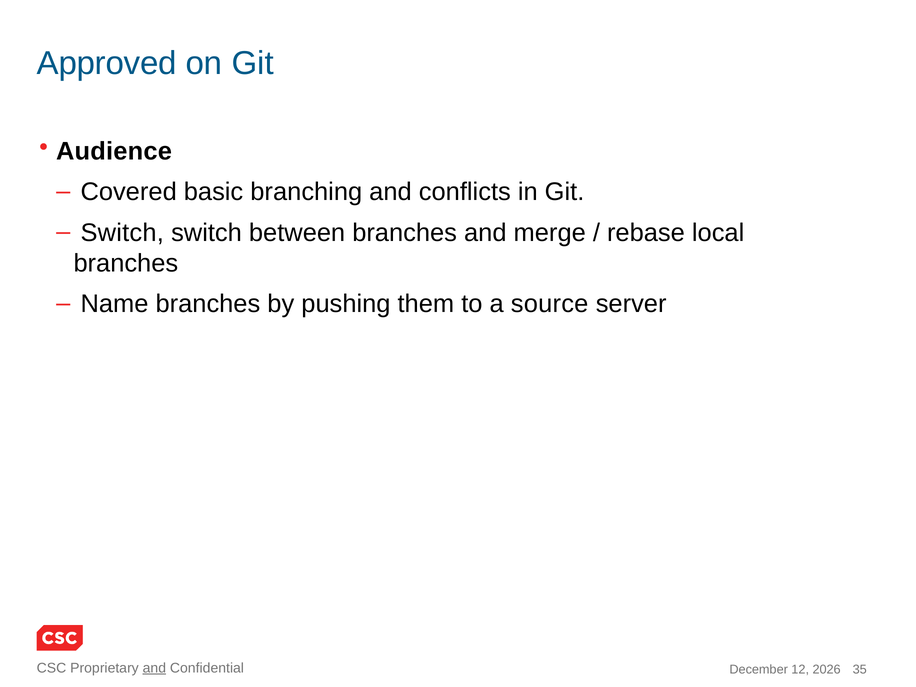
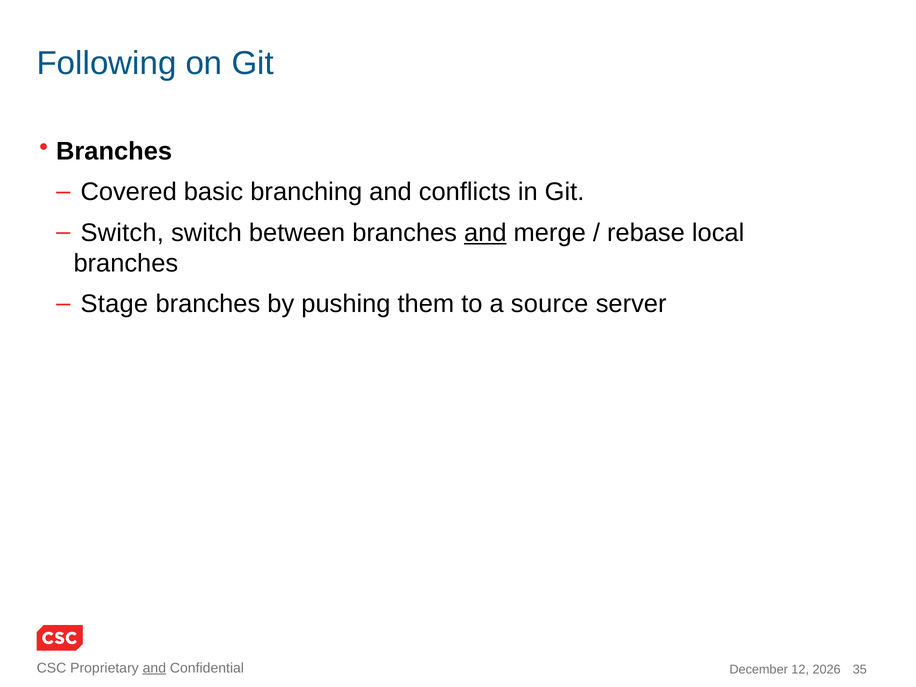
Approved: Approved -> Following
Audience at (114, 151): Audience -> Branches
and at (485, 233) underline: none -> present
Name: Name -> Stage
